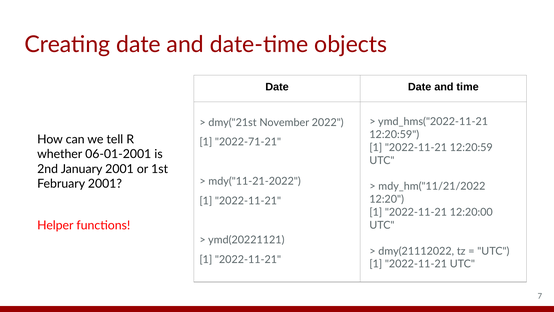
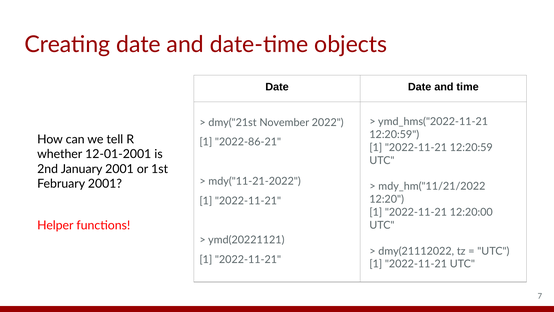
2022-71-21: 2022-71-21 -> 2022-86-21
06-01-2001: 06-01-2001 -> 12-01-2001
